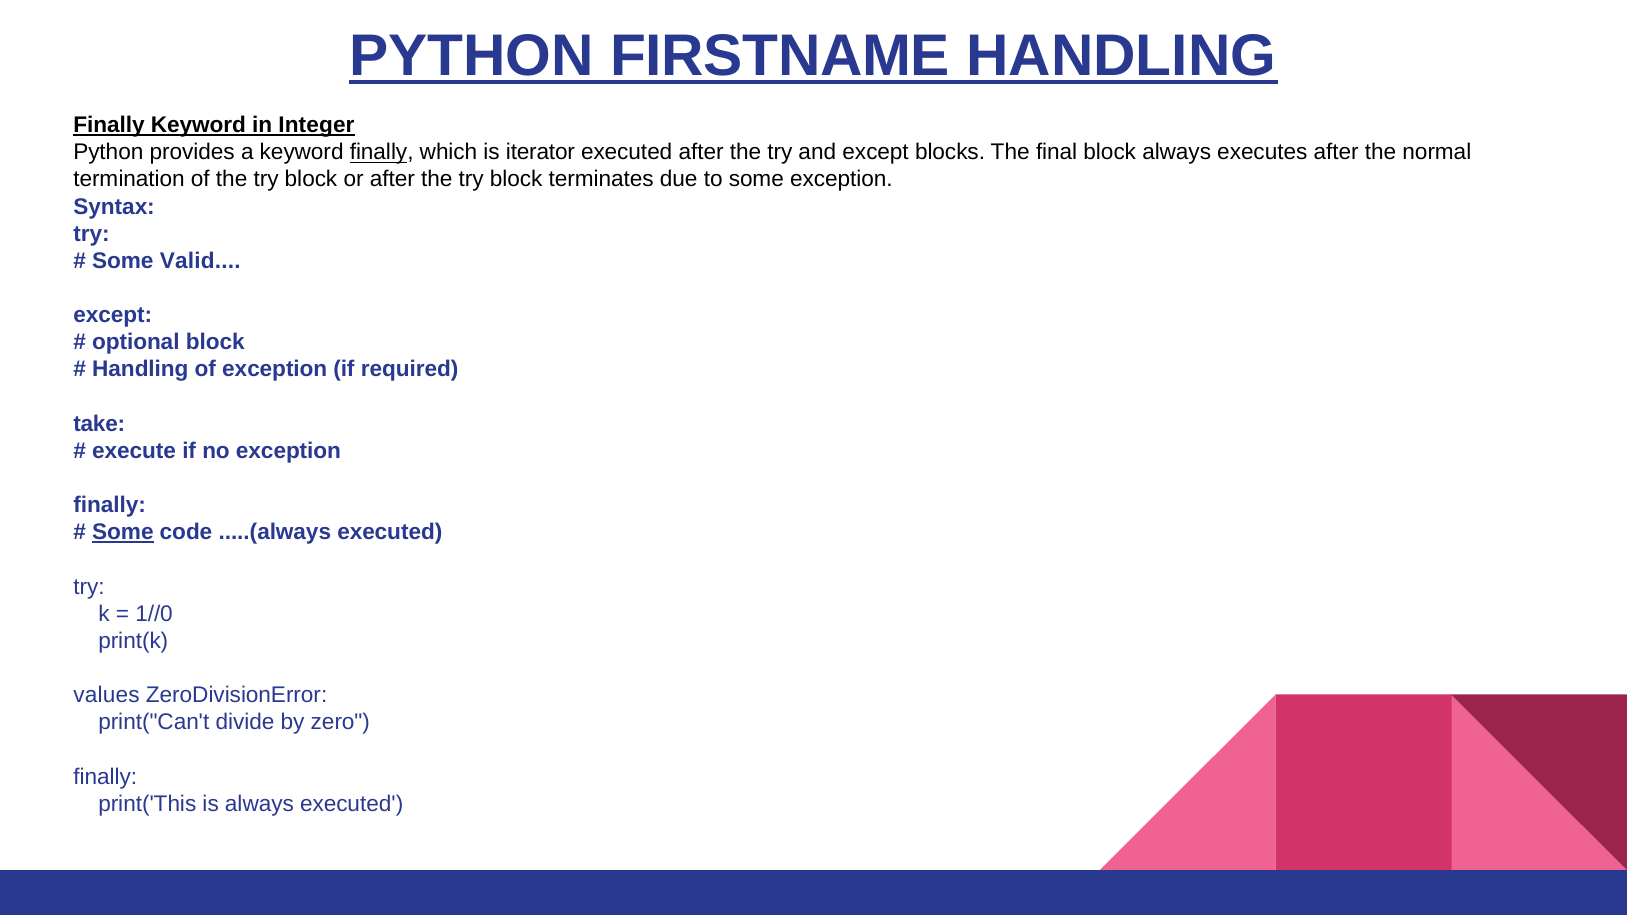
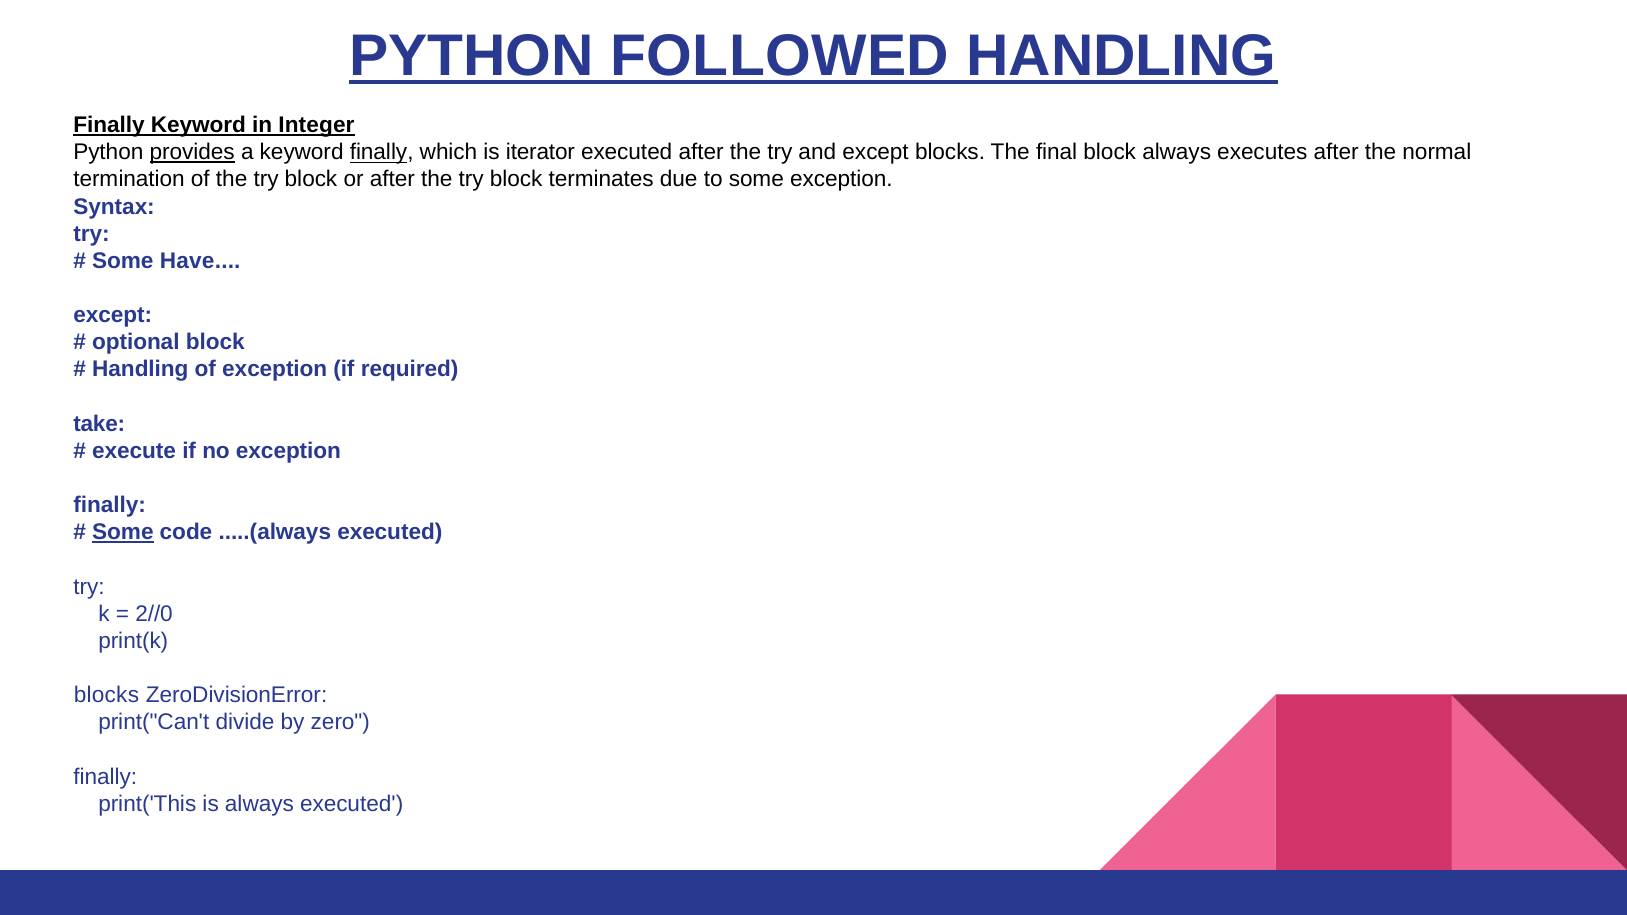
FIRSTNAME: FIRSTNAME -> FOLLOWED
provides underline: none -> present
Valid: Valid -> Have
1//0: 1//0 -> 2//0
values at (107, 695): values -> blocks
